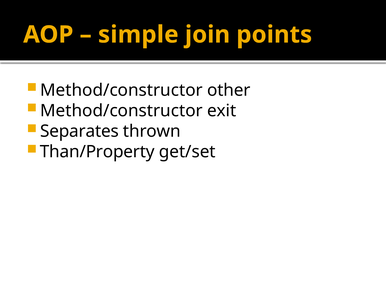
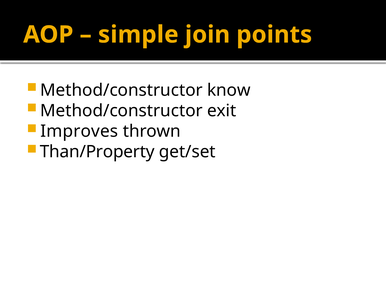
other: other -> know
Separates: Separates -> Improves
